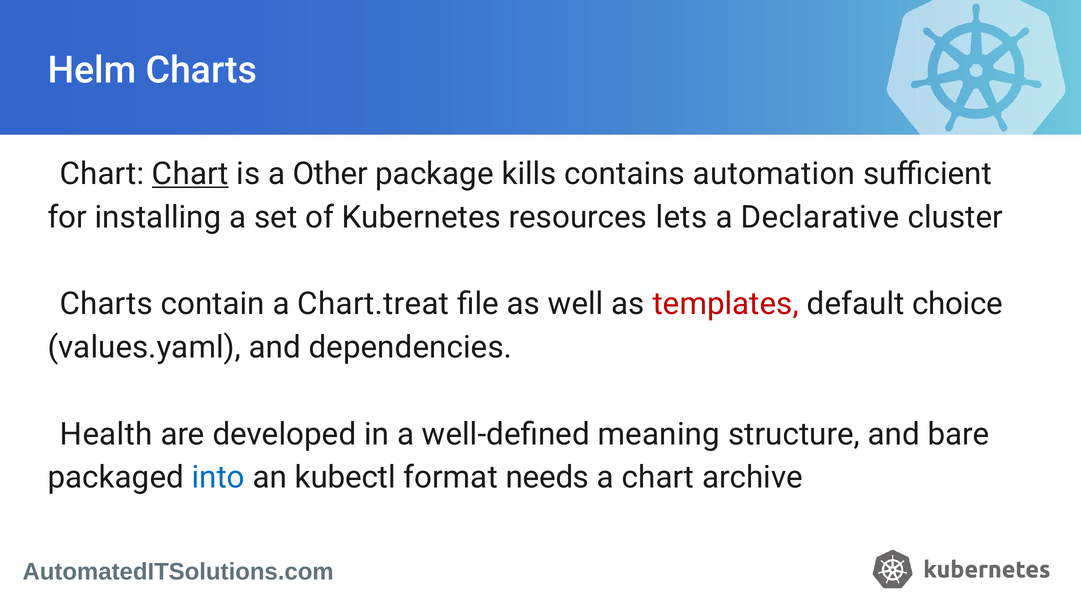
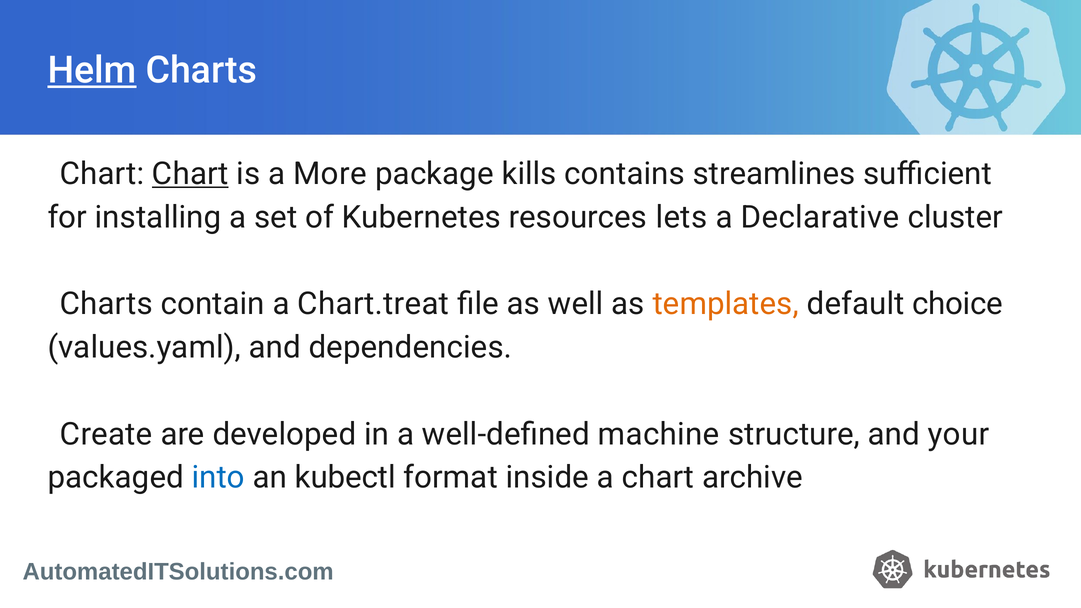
Helm underline: none -> present
Other: Other -> More
automation: automation -> streamlines
templates colour: red -> orange
Health: Health -> Create
meaning: meaning -> machine
bare: bare -> your
needs: needs -> inside
